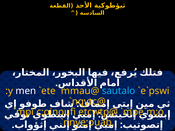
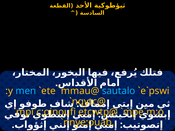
men colour: white -> light blue
